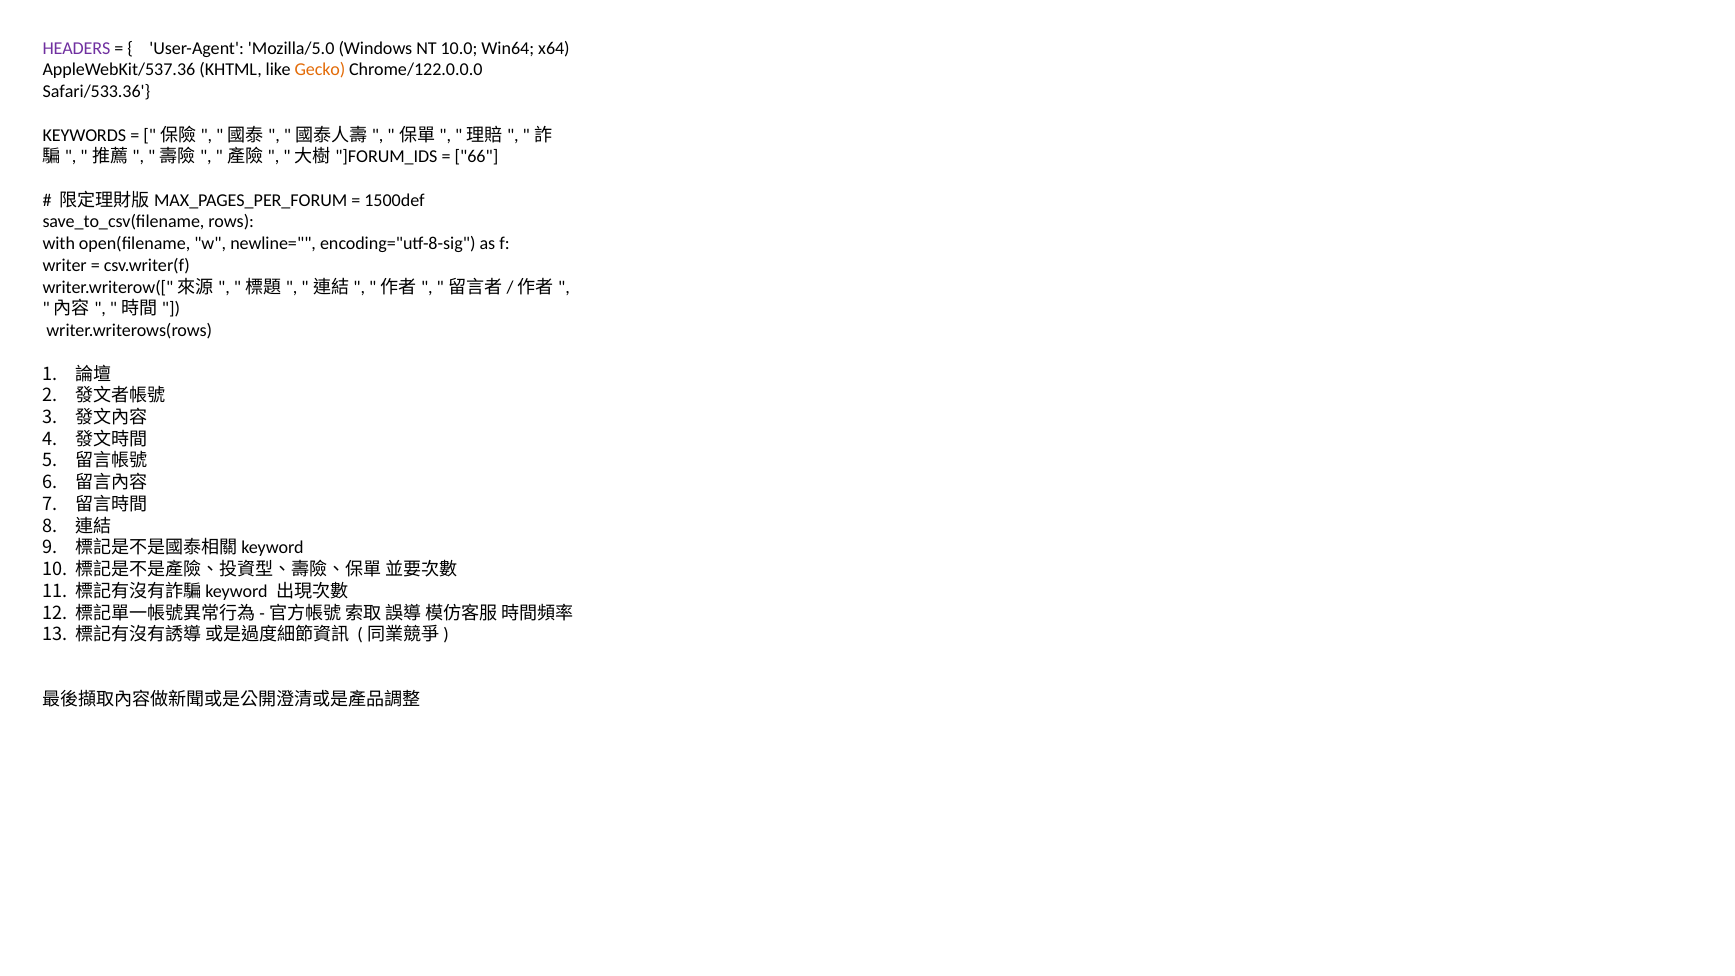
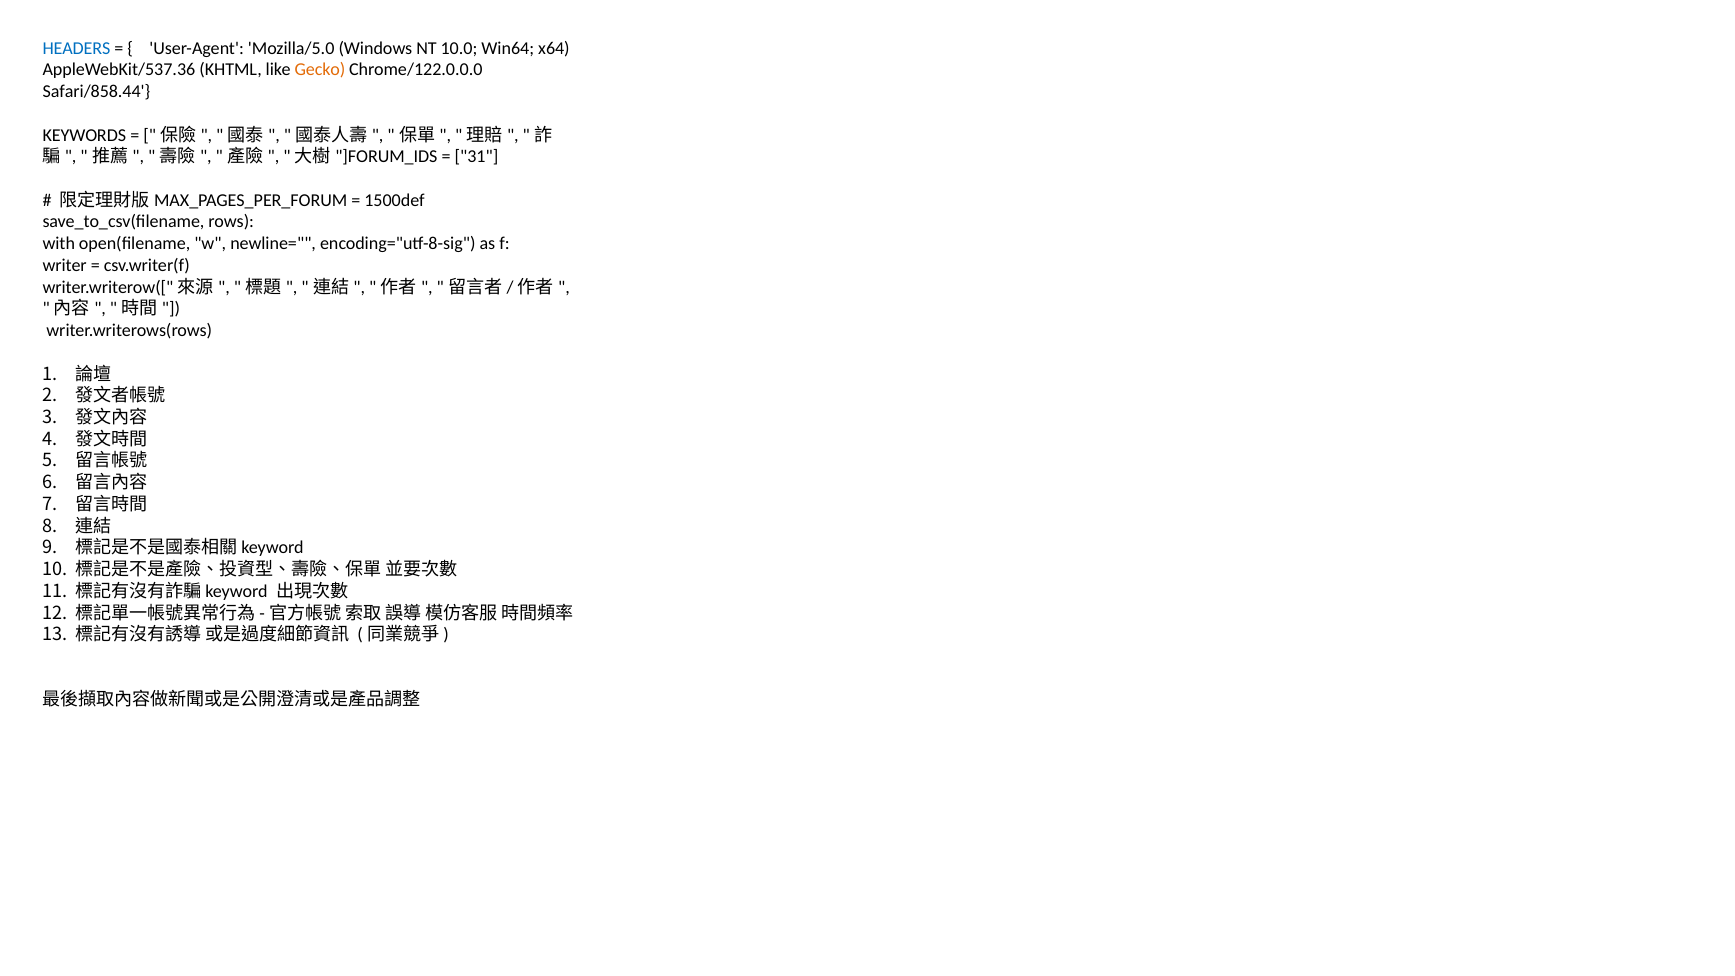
HEADERS colour: purple -> blue
Safari/533.36: Safari/533.36 -> Safari/858.44
66: 66 -> 31
